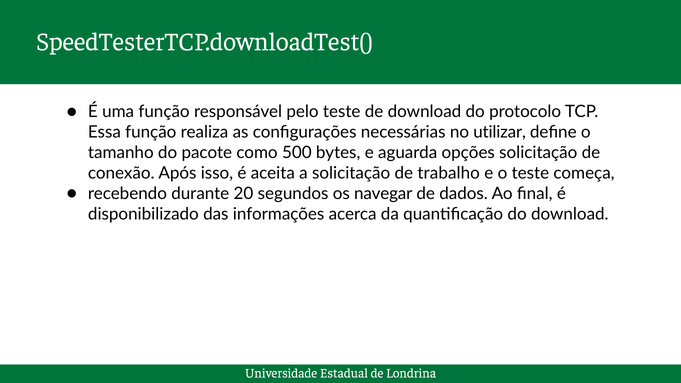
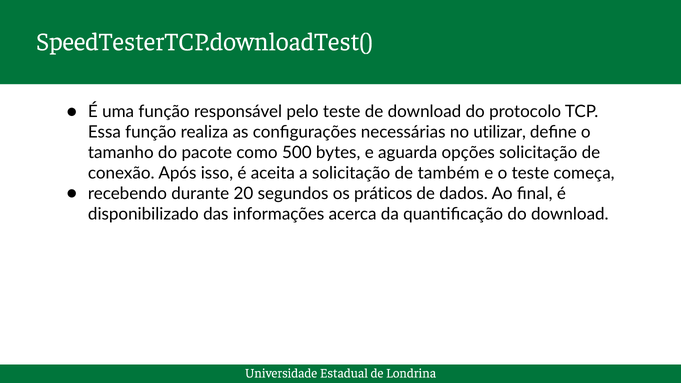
trabalho: trabalho -> também
navegar: navegar -> práticos
